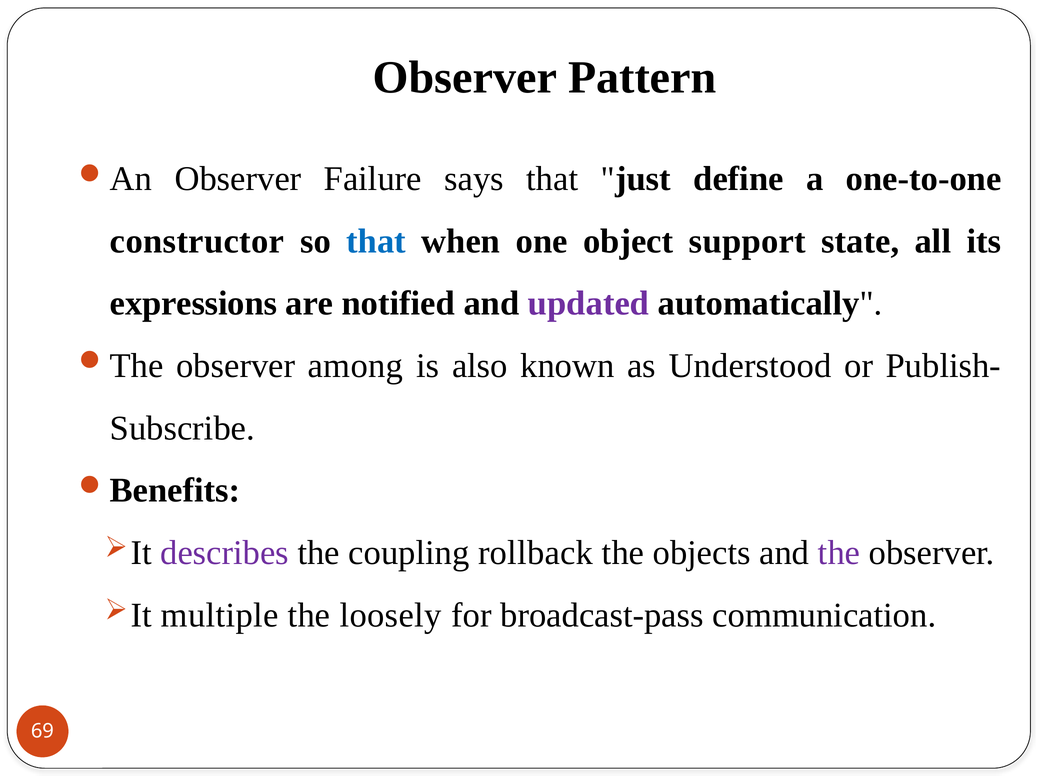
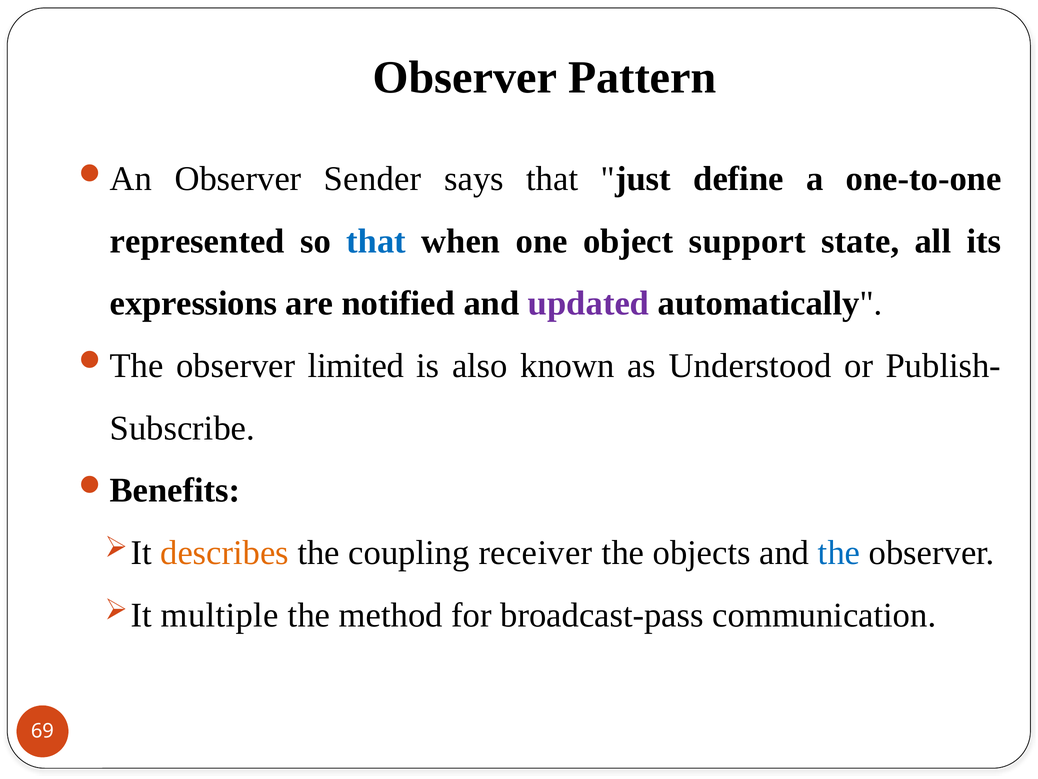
Failure: Failure -> Sender
constructor: constructor -> represented
among: among -> limited
describes colour: purple -> orange
rollback: rollback -> receiver
the at (839, 552) colour: purple -> blue
loosely: loosely -> method
